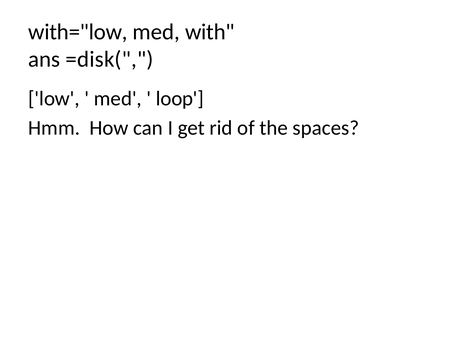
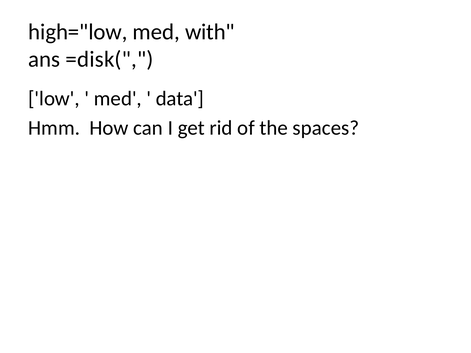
with="low: with="low -> high="low
loop: loop -> data
